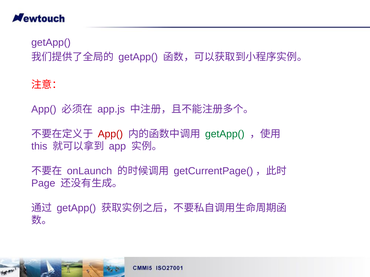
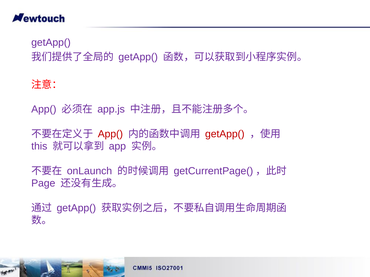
getApp( at (225, 134) colour: green -> red
